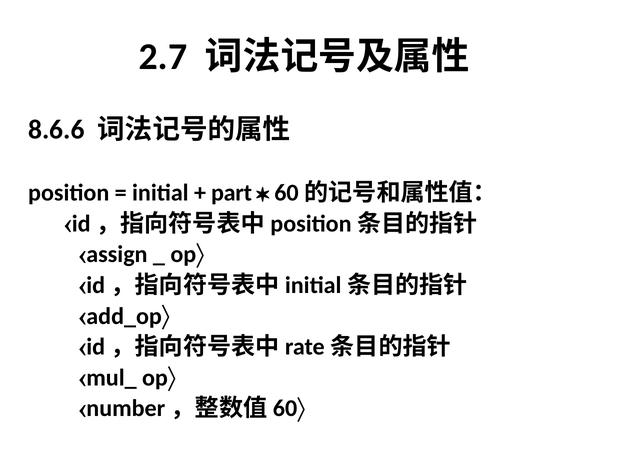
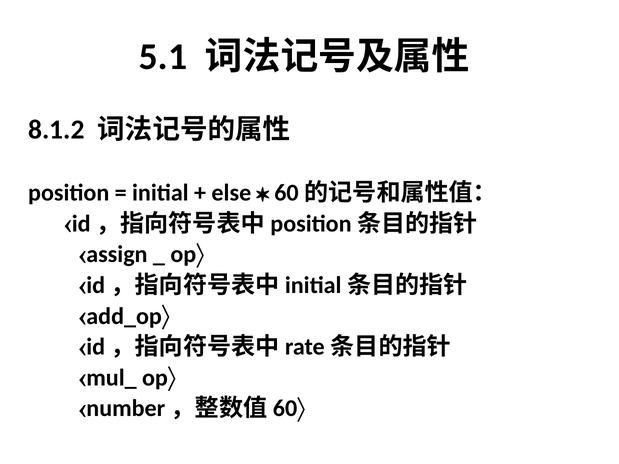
2.7: 2.7 -> 5.1
8.6.6: 8.6.6 -> 8.1.2
part: part -> else
